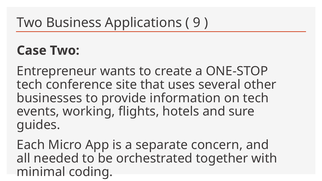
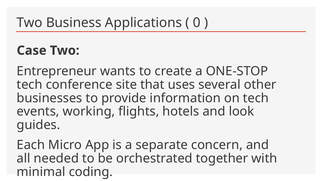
9: 9 -> 0
sure: sure -> look
